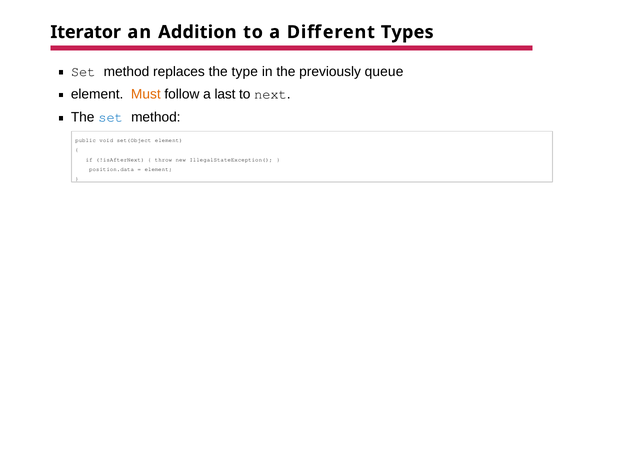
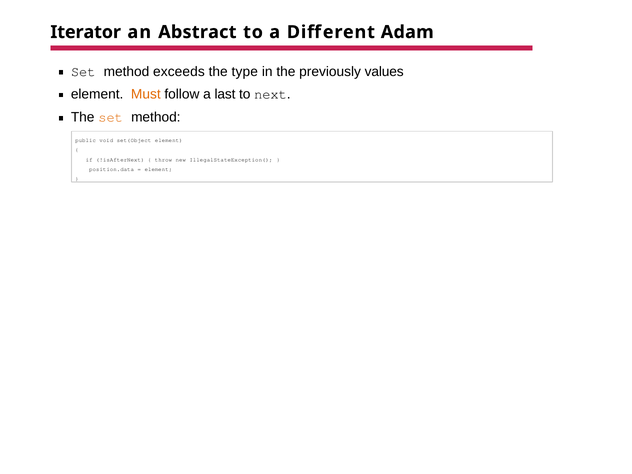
Addition: Addition -> Abstract
Types: Types -> Adam
replaces: replaces -> exceeds
queue: queue -> values
set at (111, 117) colour: blue -> orange
